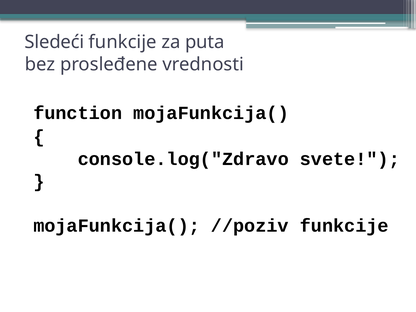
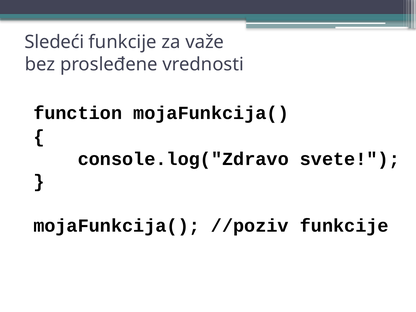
puta: puta -> važe
